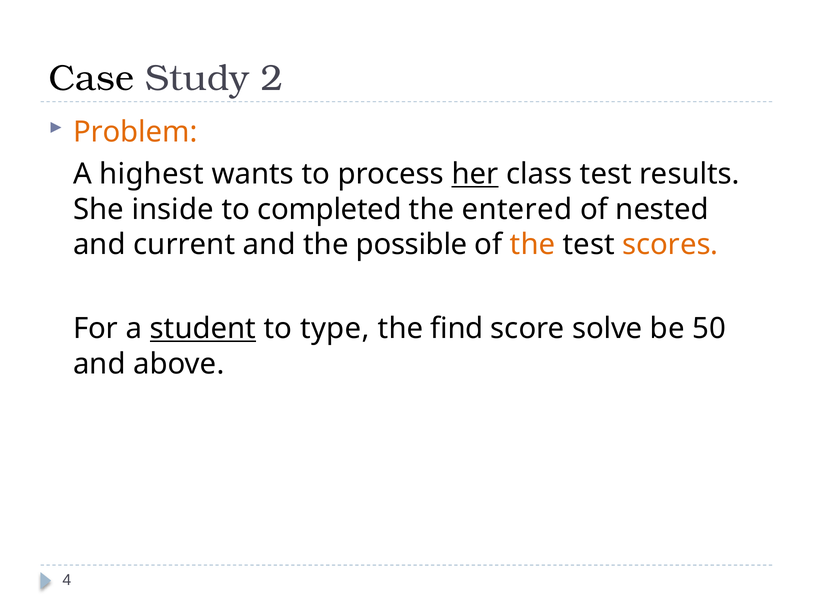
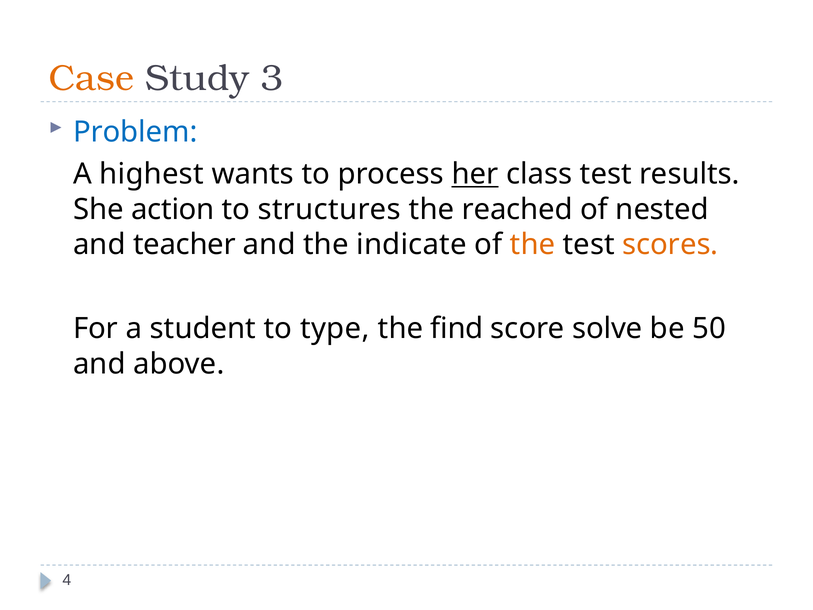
Case colour: black -> orange
2: 2 -> 3
Problem colour: orange -> blue
inside: inside -> action
completed: completed -> structures
entered: entered -> reached
current: current -> teacher
possible: possible -> indicate
student underline: present -> none
